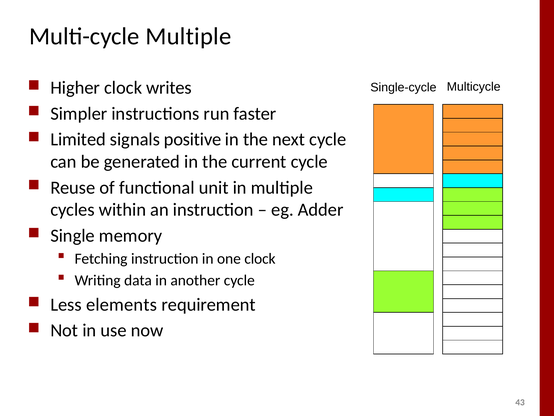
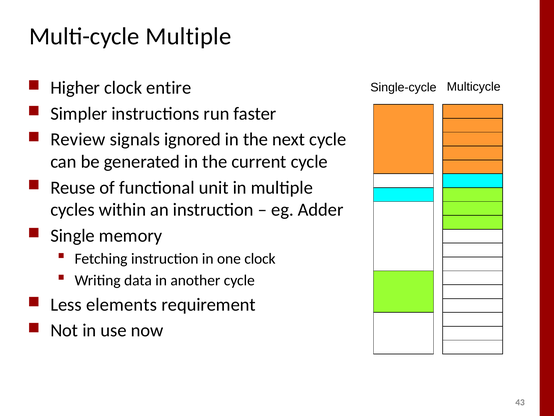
writes: writes -> entire
Limited: Limited -> Review
positive: positive -> ignored
